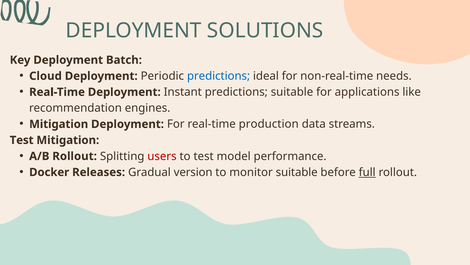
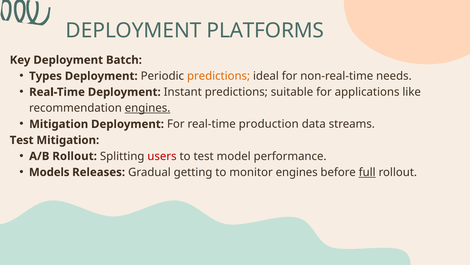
SOLUTIONS: SOLUTIONS -> PLATFORMS
Cloud: Cloud -> Types
predictions at (219, 76) colour: blue -> orange
engines at (148, 108) underline: none -> present
Docker: Docker -> Models
version: version -> getting
monitor suitable: suitable -> engines
